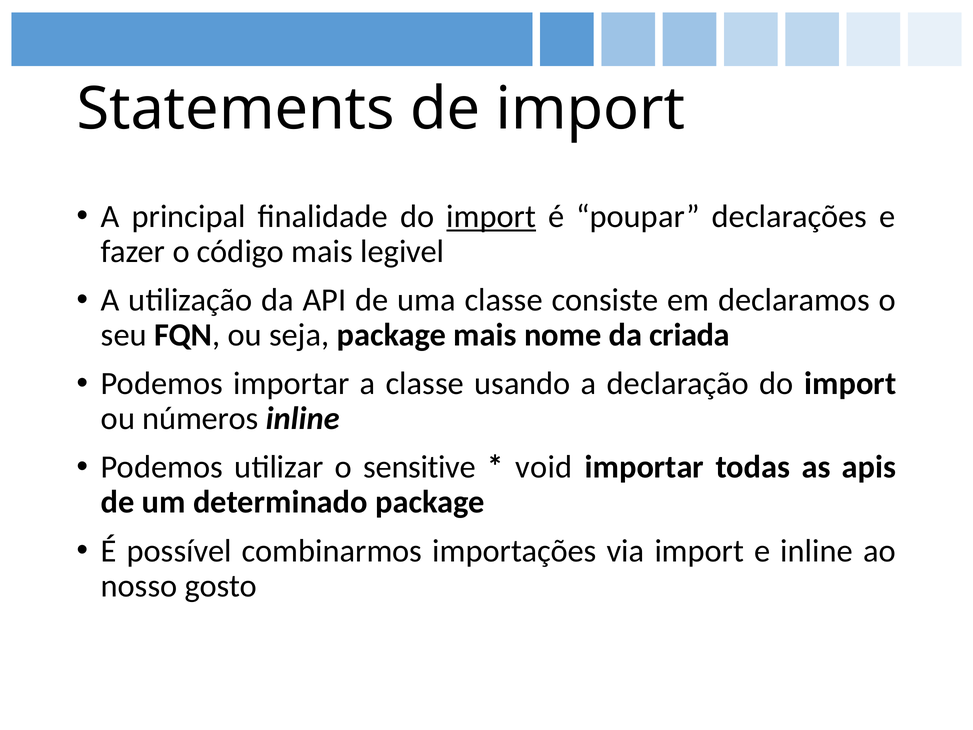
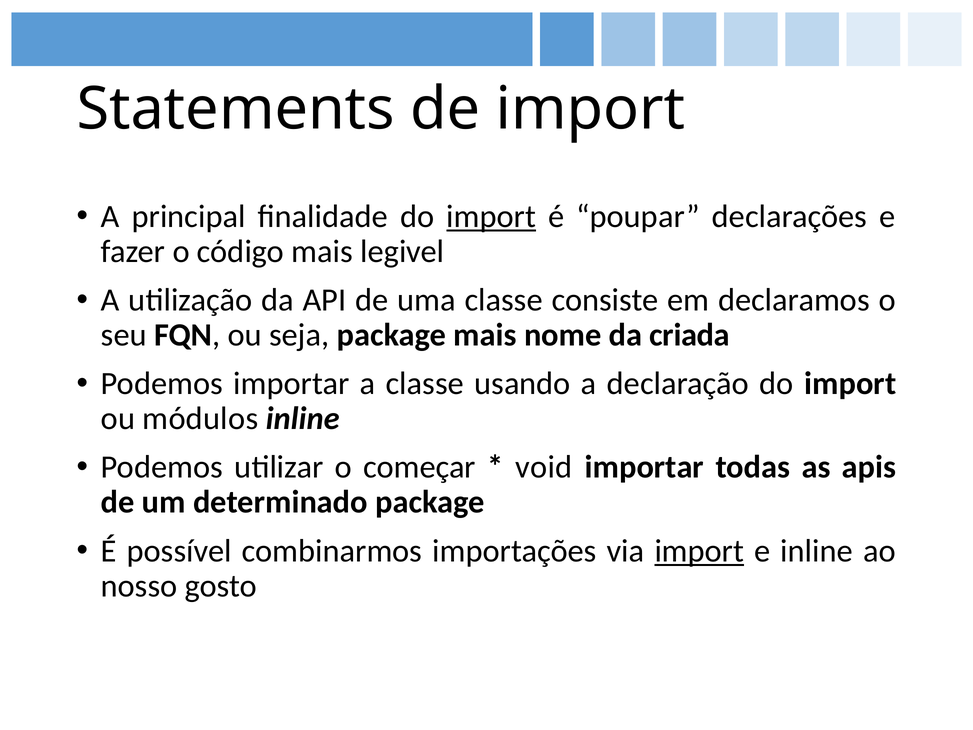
números: números -> módulos
sensitive: sensitive -> começar
import at (699, 551) underline: none -> present
